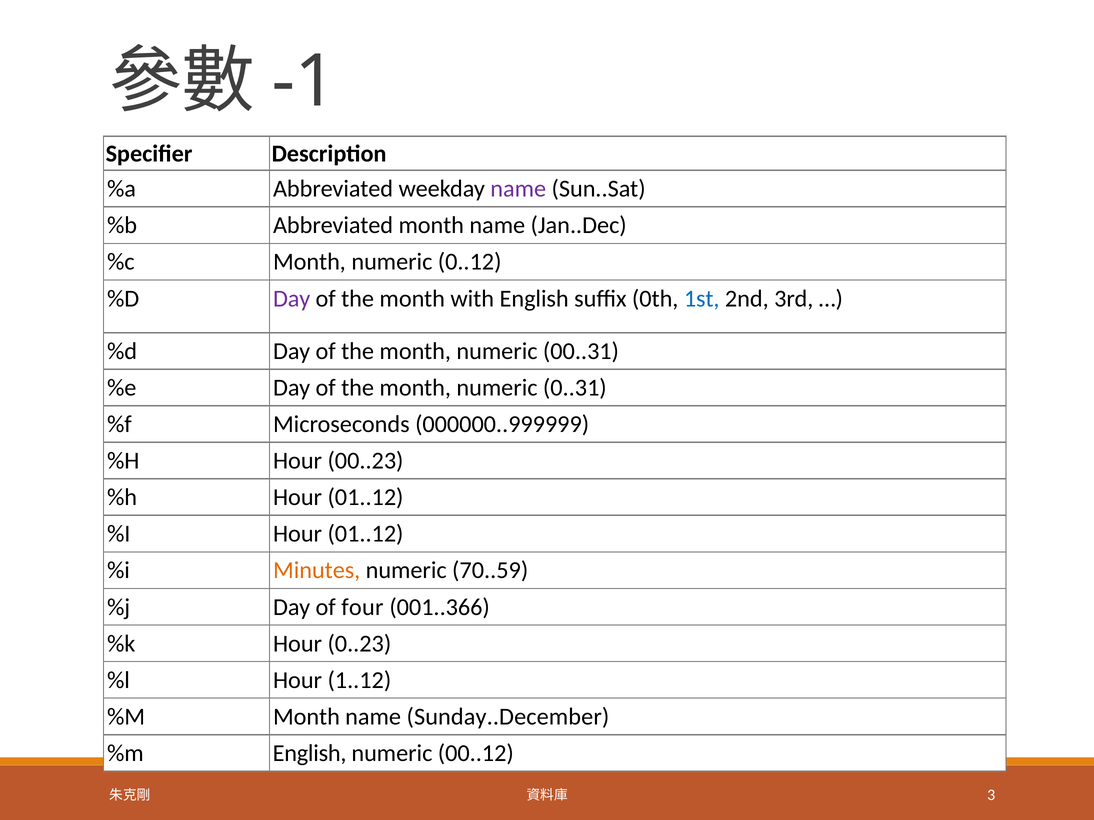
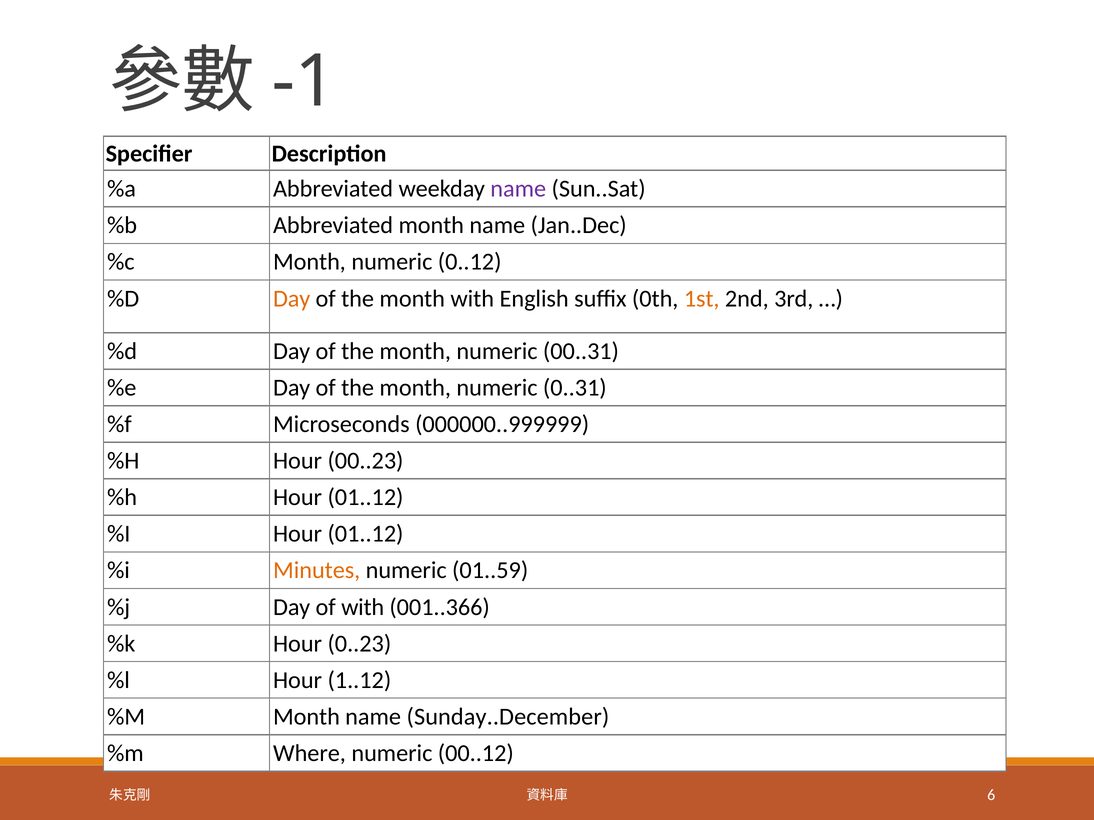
Day at (292, 299) colour: purple -> orange
1st colour: blue -> orange
70..59: 70..59 -> 01..59
of four: four -> with
%m English: English -> Where
3: 3 -> 6
